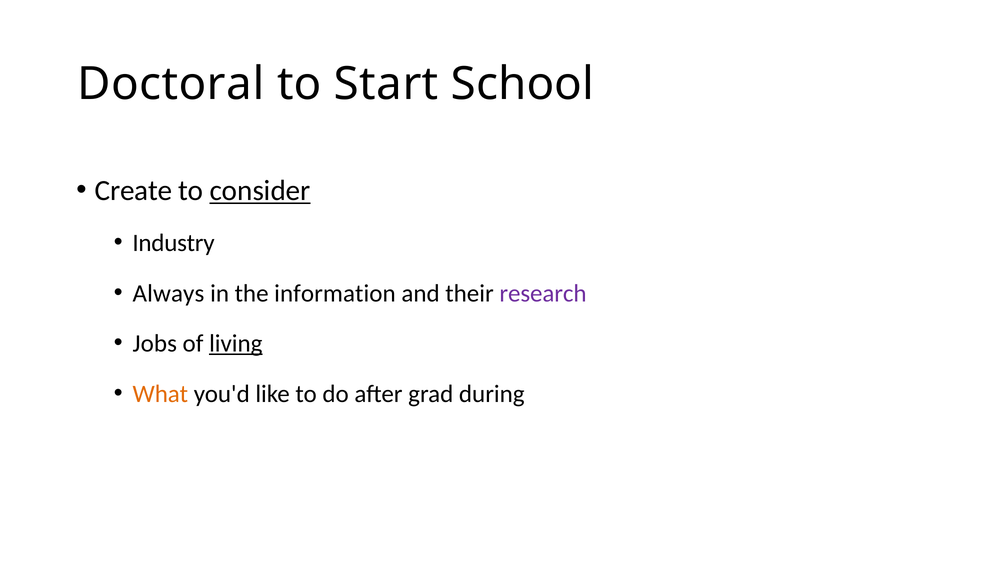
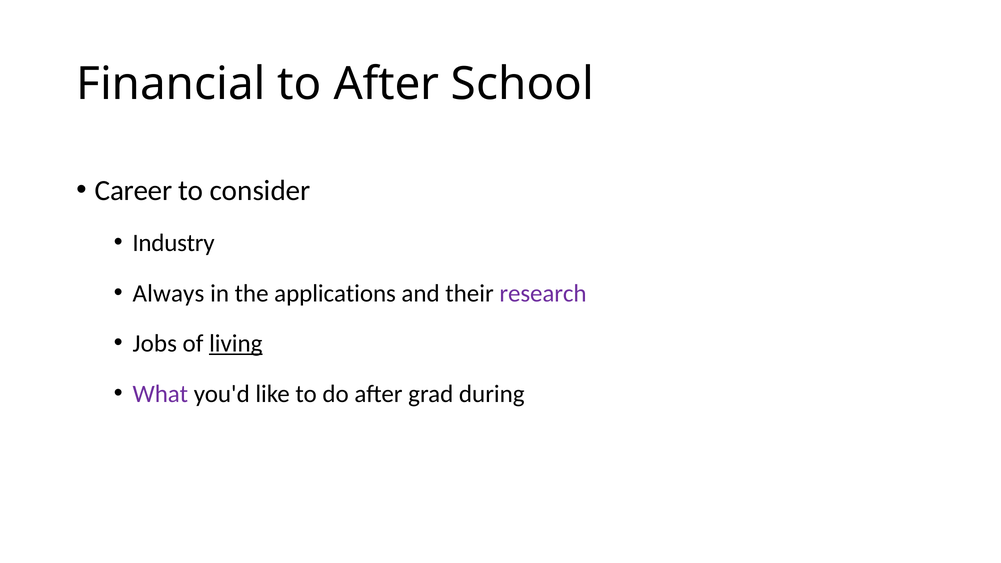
Doctoral: Doctoral -> Financial
to Start: Start -> After
Create: Create -> Career
consider underline: present -> none
information: information -> applications
What colour: orange -> purple
